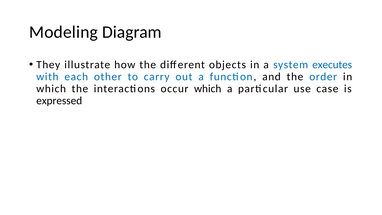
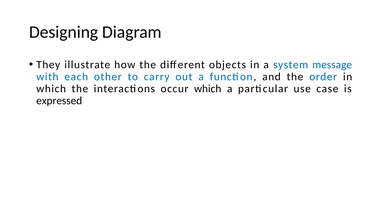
Modeling: Modeling -> Designing
executes: executes -> message
